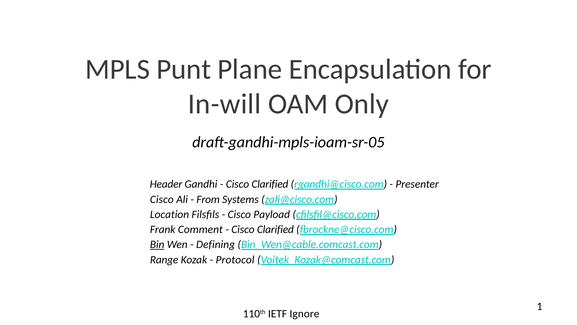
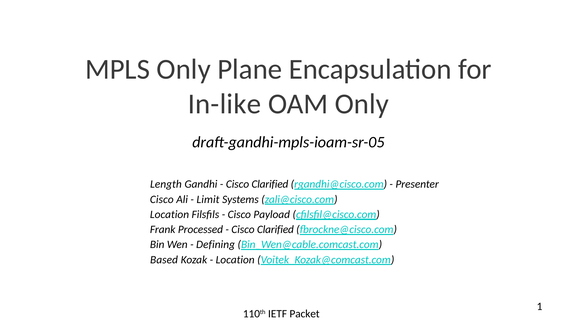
MPLS Punt: Punt -> Only
In-will: In-will -> In-like
Header: Header -> Length
From: From -> Limit
Comment: Comment -> Processed
Bin underline: present -> none
Range: Range -> Based
Protocol at (235, 259): Protocol -> Location
Ignore: Ignore -> Packet
